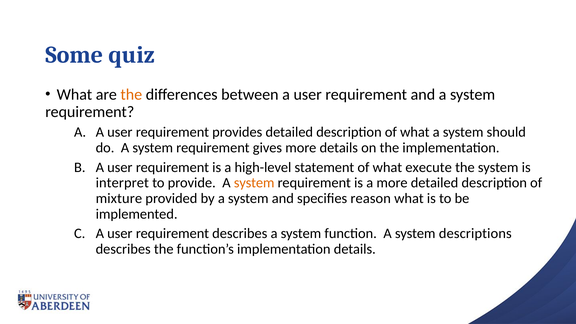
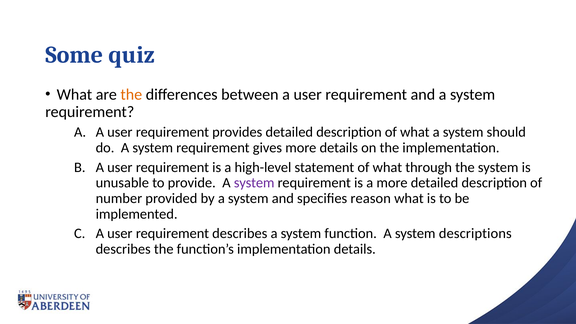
execute: execute -> through
interpret: interpret -> unusable
system at (254, 183) colour: orange -> purple
mixture: mixture -> number
